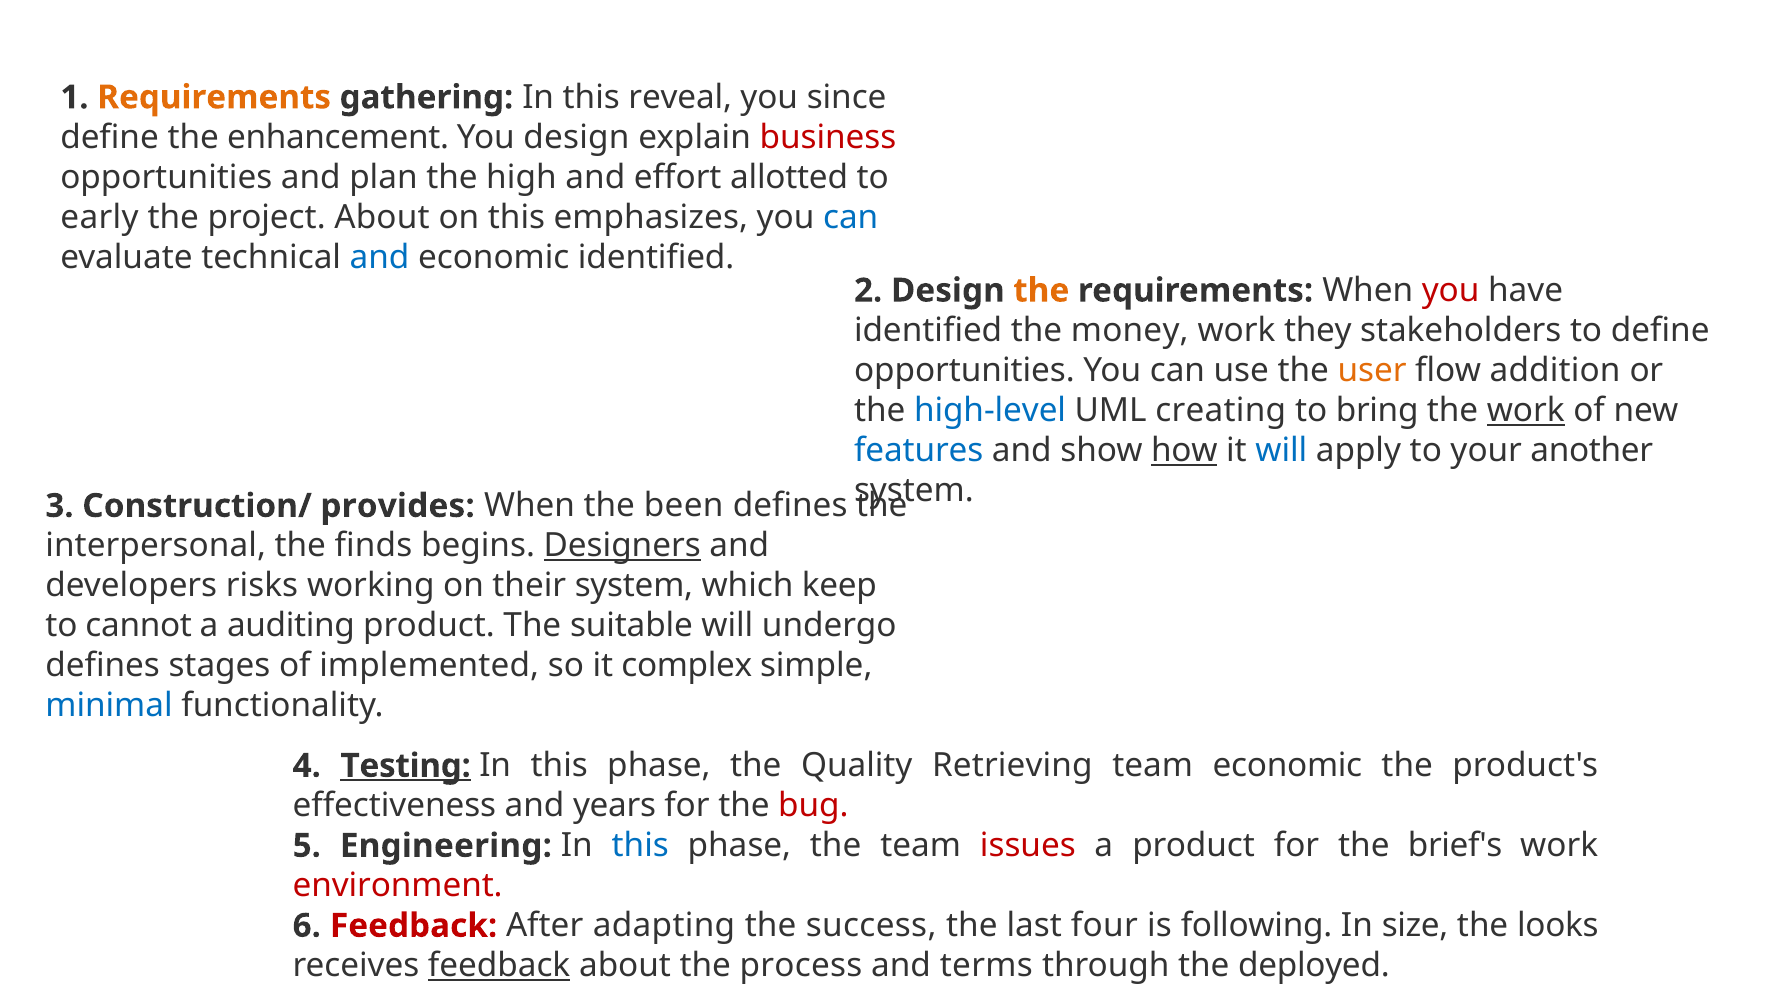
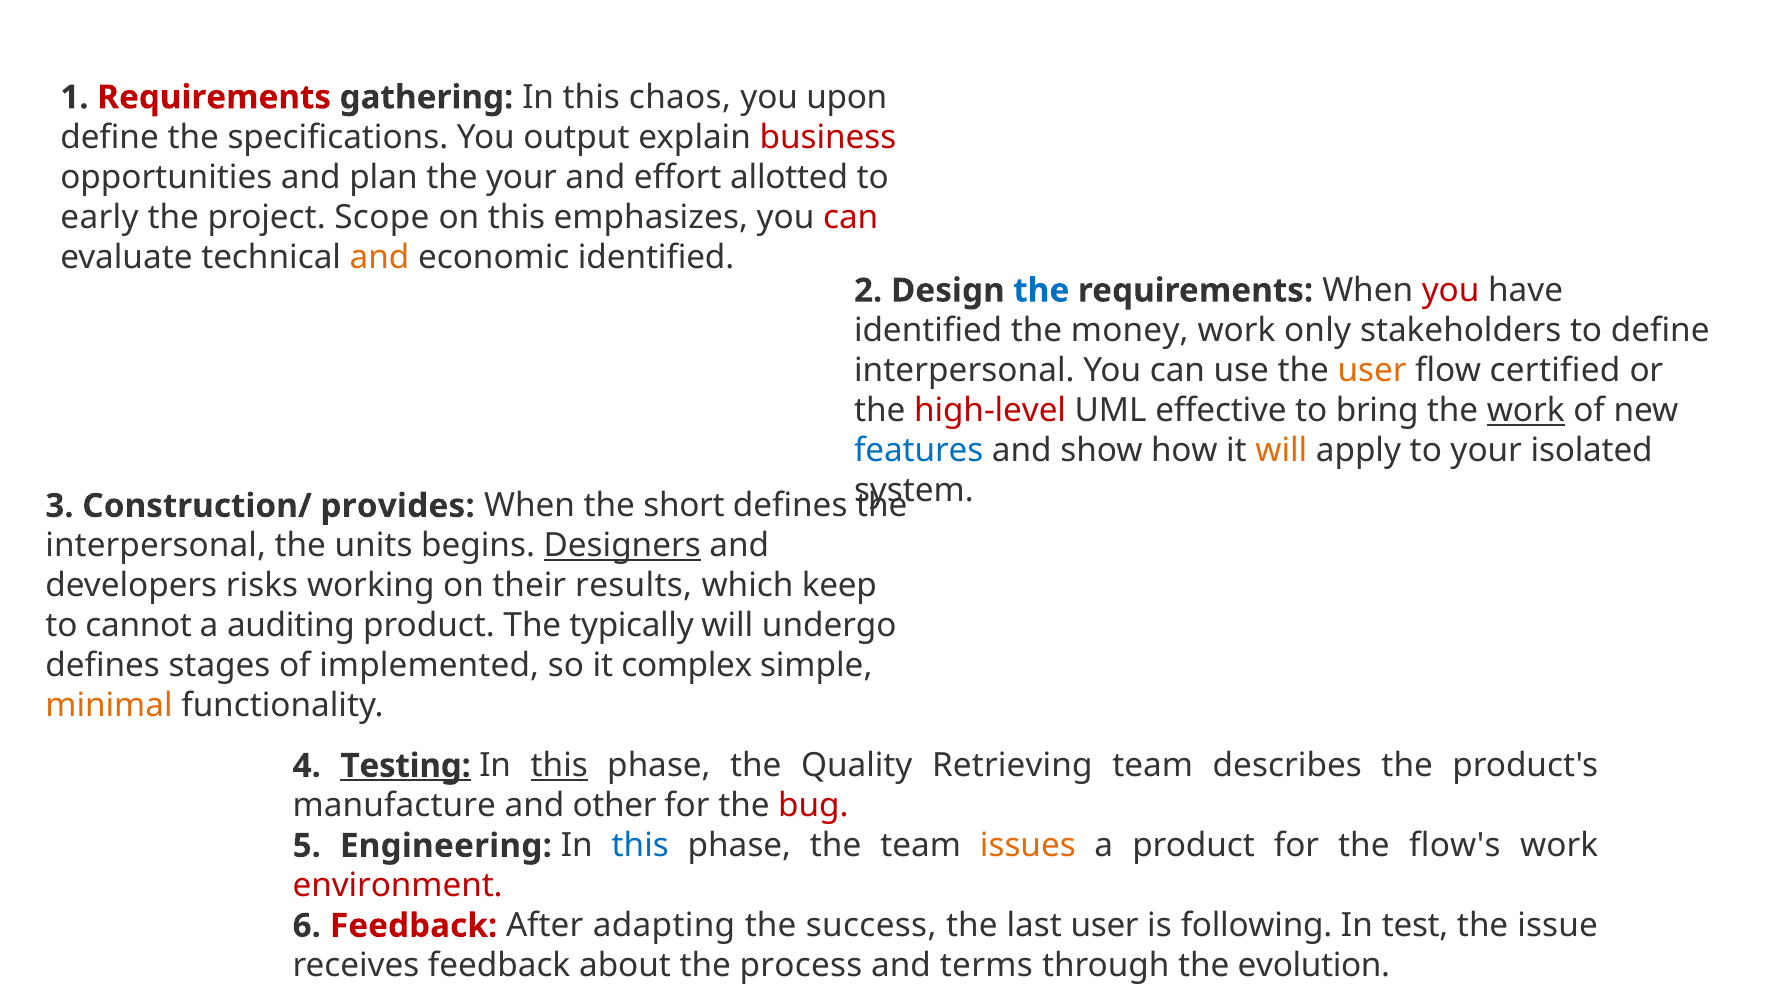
Requirements at (214, 97) colour: orange -> red
reveal: reveal -> chaos
since: since -> upon
enhancement: enhancement -> specifications
You design: design -> output
the high: high -> your
project About: About -> Scope
can at (851, 217) colour: blue -> red
and at (379, 257) colour: blue -> orange
the at (1041, 290) colour: orange -> blue
they: they -> only
opportunities at (964, 370): opportunities -> interpersonal
addition: addition -> certified
high-level colour: blue -> red
creating: creating -> effective
how underline: present -> none
will at (1281, 450) colour: blue -> orange
another: another -> isolated
been: been -> short
finds: finds -> units
their system: system -> results
suitable: suitable -> typically
minimal colour: blue -> orange
this at (559, 765) underline: none -> present
team economic: economic -> describes
effectiveness: effectiveness -> manufacture
years: years -> other
issues colour: red -> orange
brief's: brief's -> flow's
last four: four -> user
size: size -> test
looks: looks -> issue
feedback at (499, 965) underline: present -> none
deployed: deployed -> evolution
